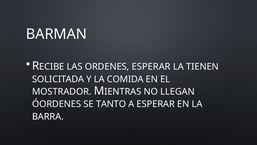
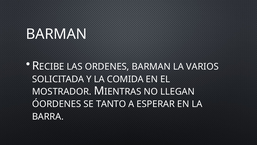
ORDENES ESPERAR: ESPERAR -> BARMAN
TIENEN: TIENEN -> VARIOS
